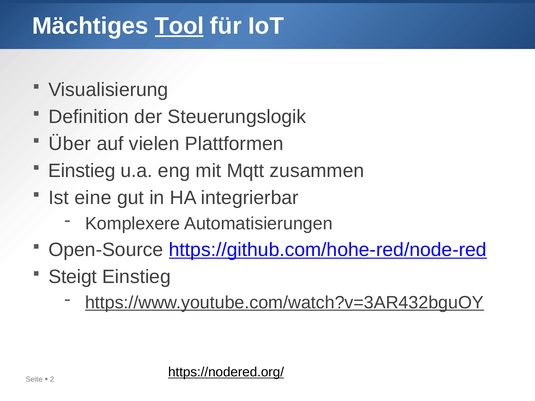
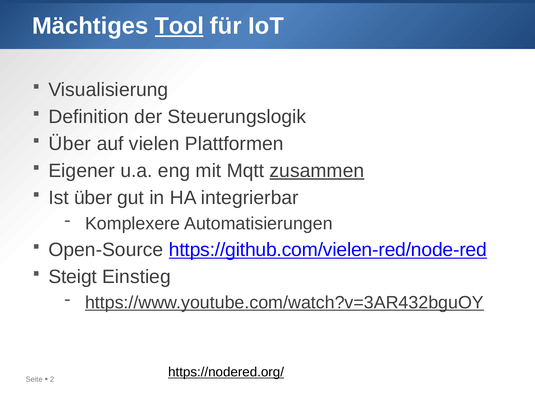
Einstieg at (82, 171): Einstieg -> Eigener
zusammen underline: none -> present
Ist eine: eine -> über
https://github.com/hohe-red/node-red: https://github.com/hohe-red/node-red -> https://github.com/vielen-red/node-red
